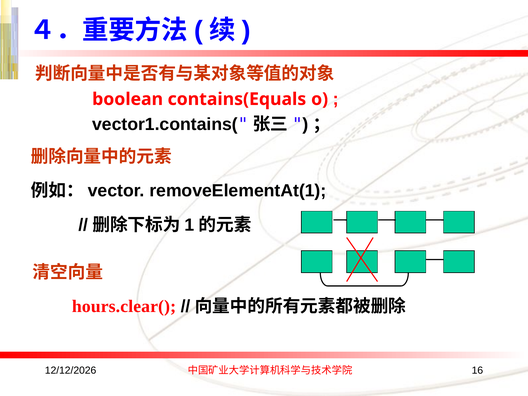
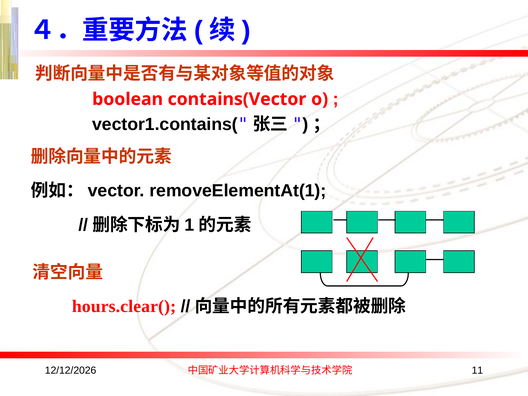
contains(Equals: contains(Equals -> contains(Vector
16: 16 -> 11
